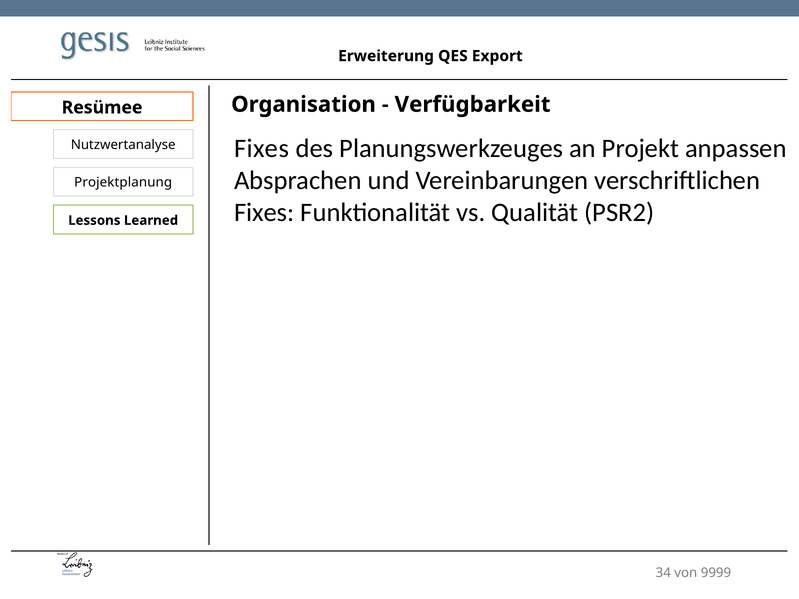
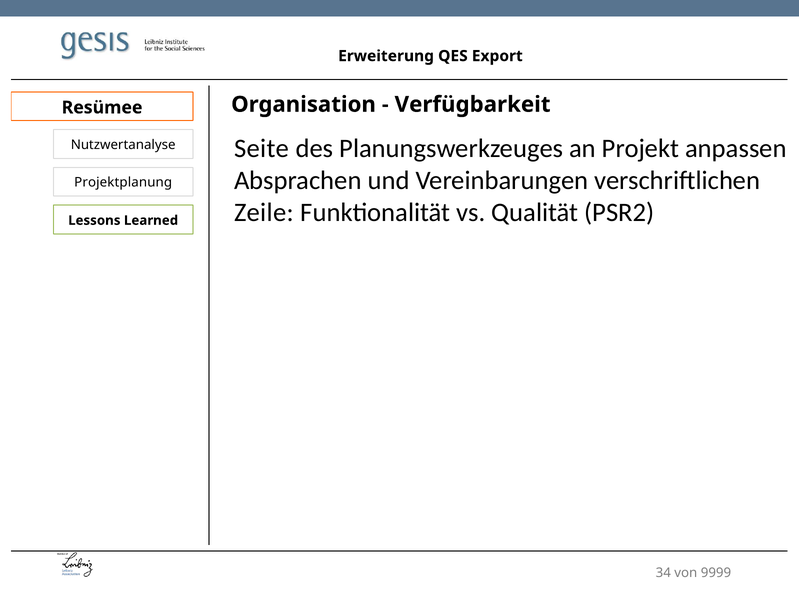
Nutzwertanalyse Fixes: Fixes -> Seite
Fixes at (264, 213): Fixes -> Zeile
